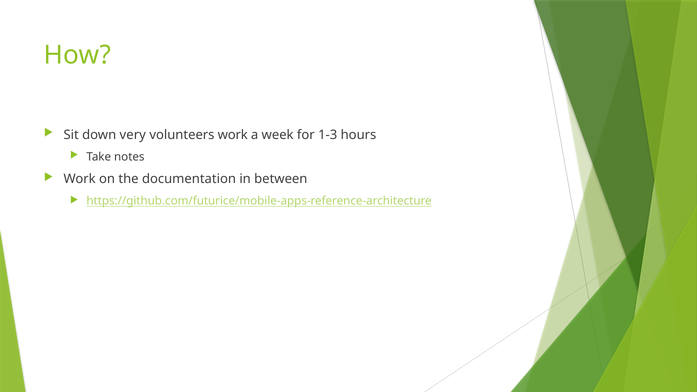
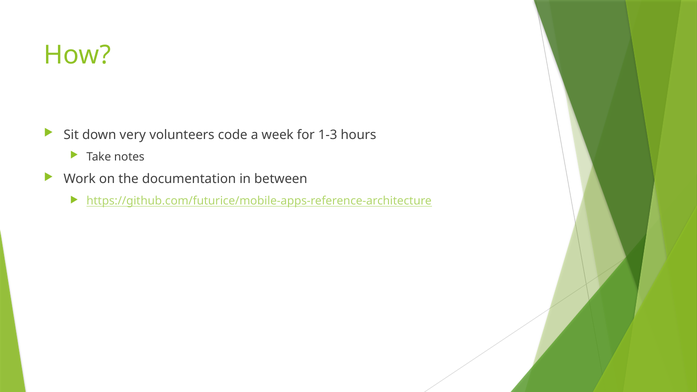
volunteers work: work -> code
